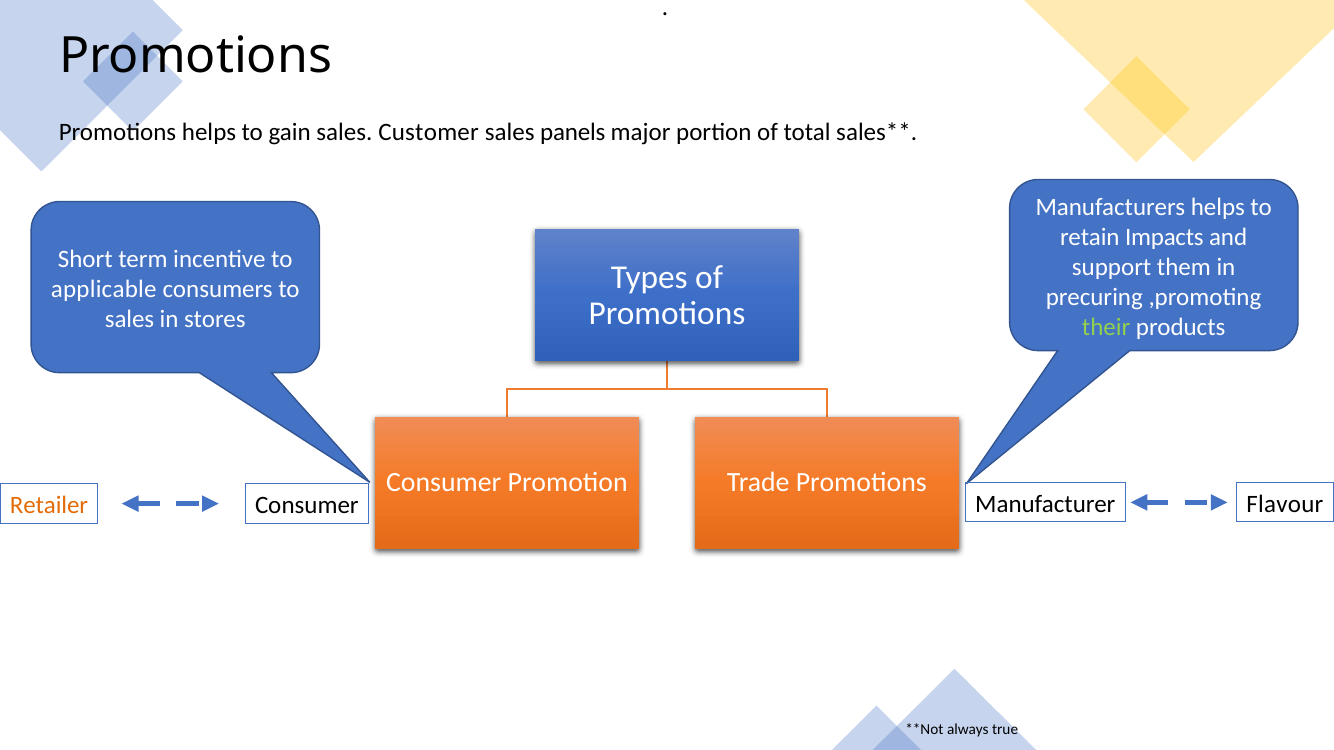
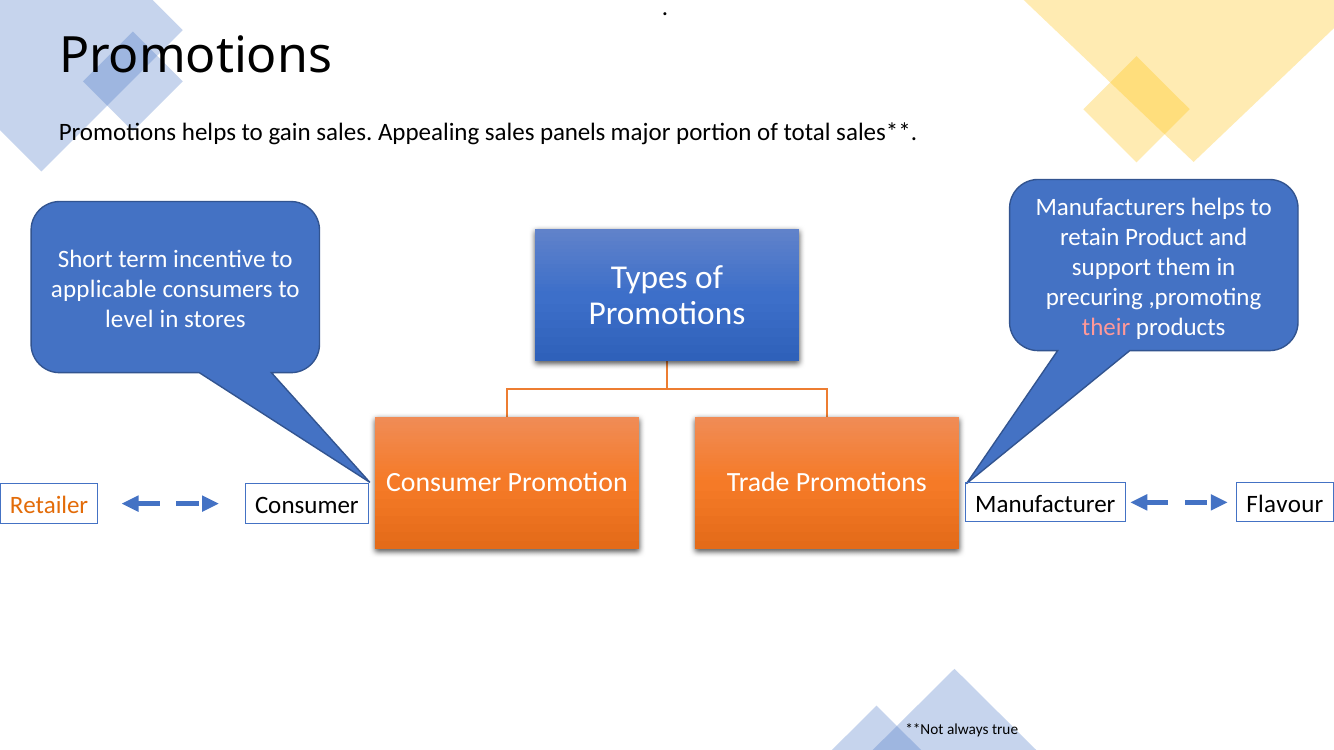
Customer: Customer -> Appealing
Impacts: Impacts -> Product
sales at (130, 319): sales -> level
their colour: light green -> pink
